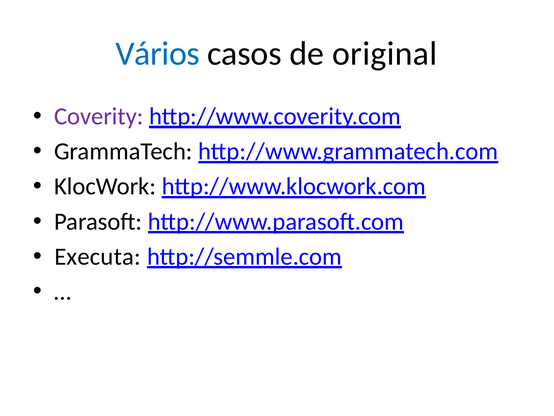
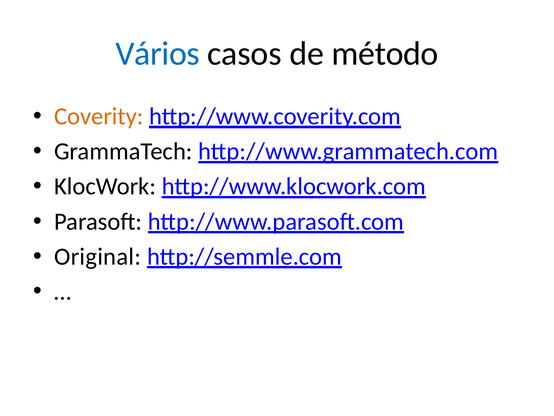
original: original -> método
Coverity colour: purple -> orange
Executa: Executa -> Original
